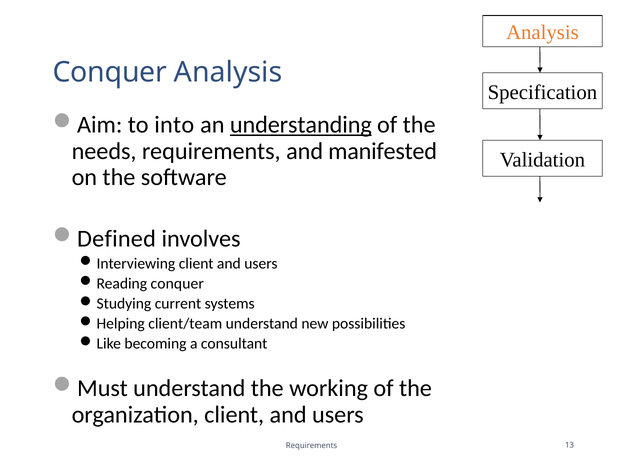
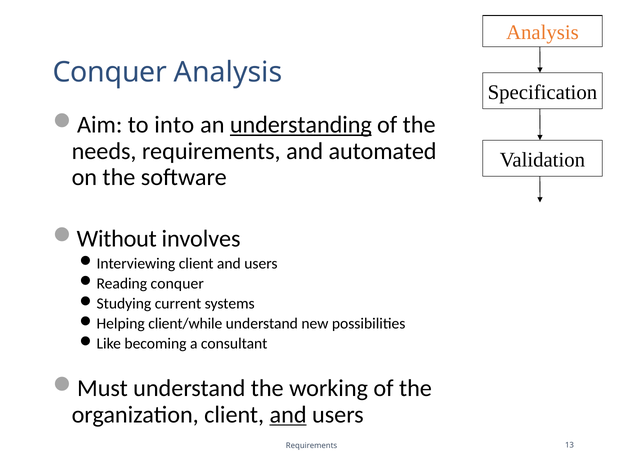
manifested: manifested -> automated
Defined: Defined -> Without
client/team: client/team -> client/while
and at (288, 415) underline: none -> present
